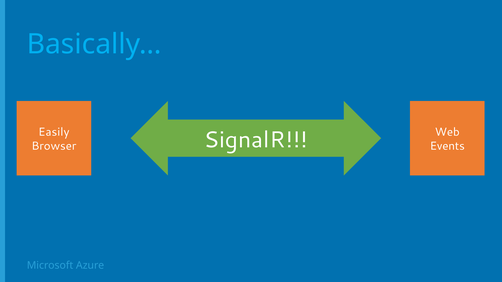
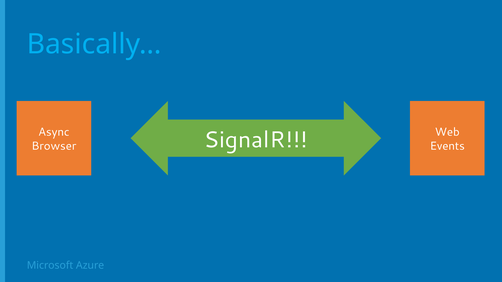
Easily: Easily -> Async
